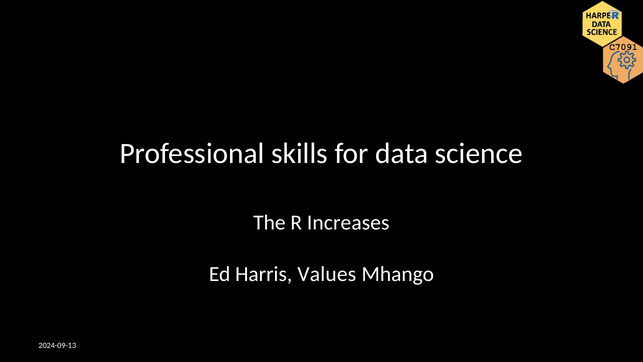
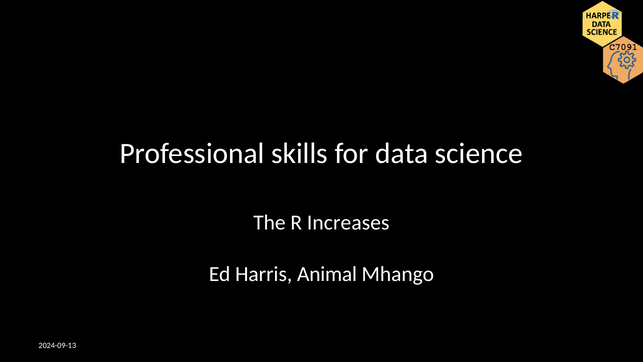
Values: Values -> Animal
